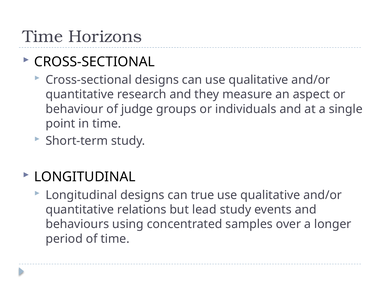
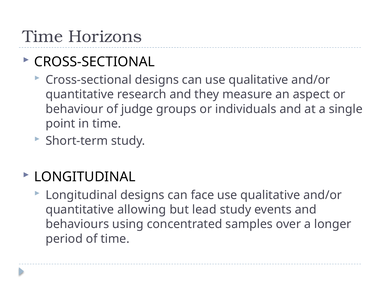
true: true -> face
relations: relations -> allowing
